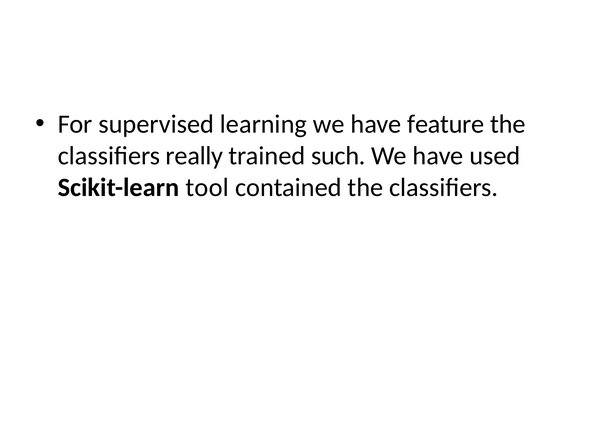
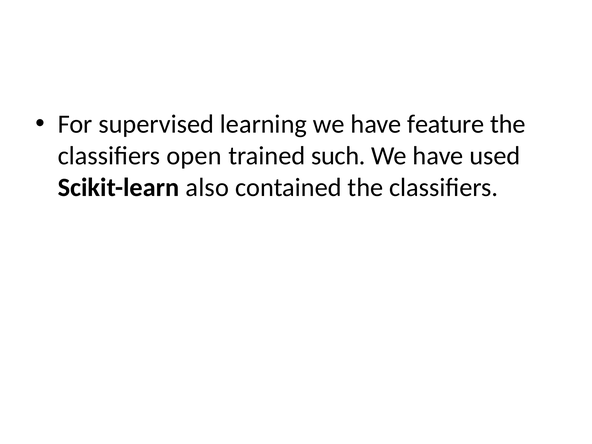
really: really -> open
tool: tool -> also
